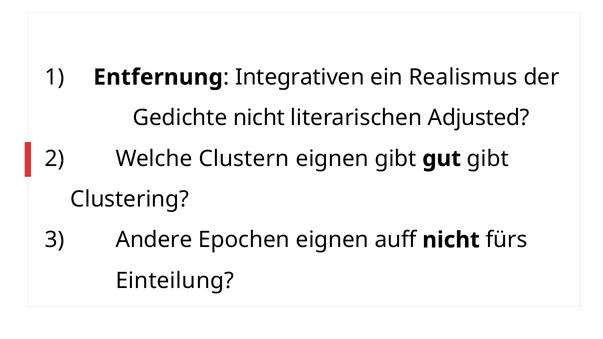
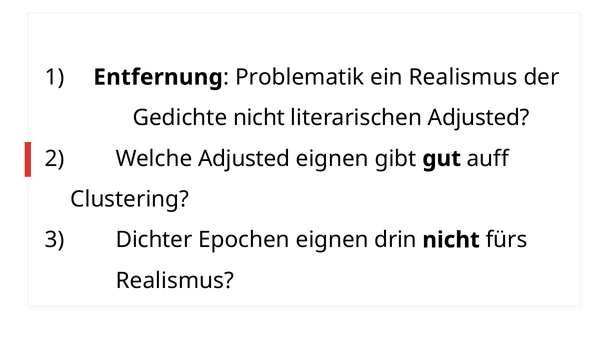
Integrativen: Integrativen -> Problematik
Welche Clustern: Clustern -> Adjusted
gut gibt: gibt -> auff
Andere: Andere -> Dichter
auff: auff -> drin
Einteilung at (175, 281): Einteilung -> Realismus
